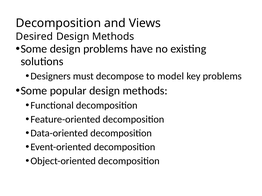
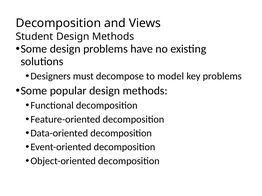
Desired: Desired -> Student
